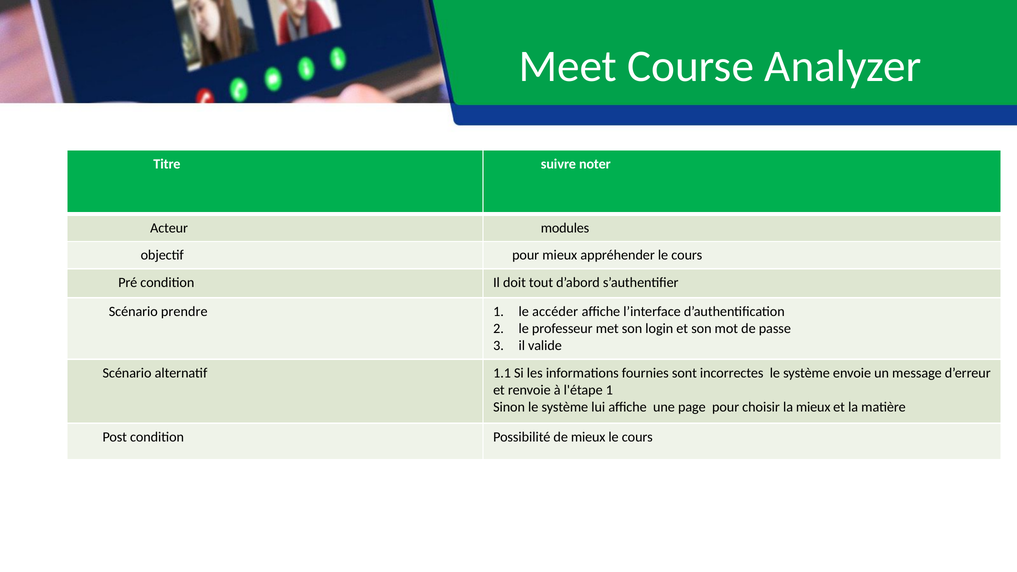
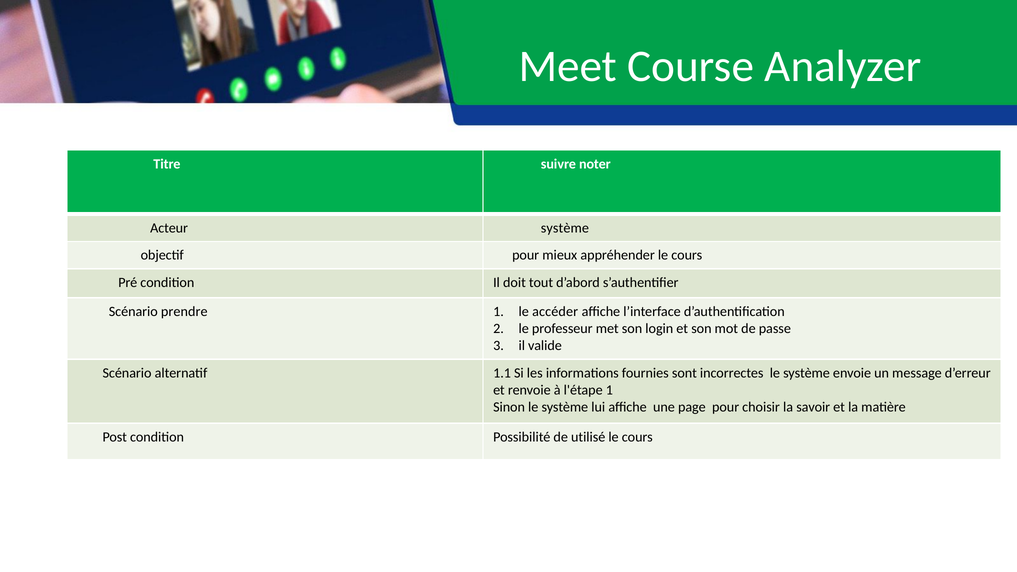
Acteur modules: modules -> système
la mieux: mieux -> savoir
de mieux: mieux -> utilisé
